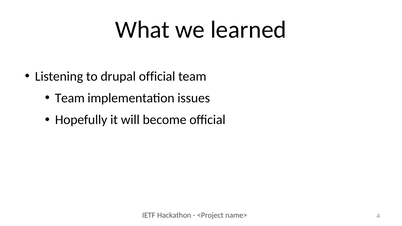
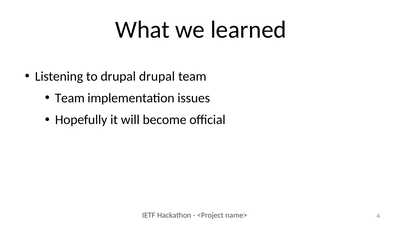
drupal official: official -> drupal
